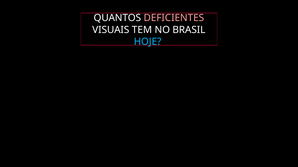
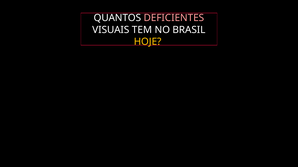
HOJE colour: light blue -> yellow
